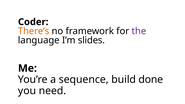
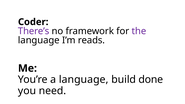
There’s colour: orange -> purple
slides: slides -> reads
a sequence: sequence -> language
